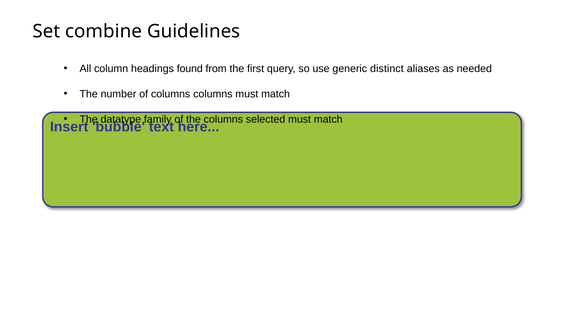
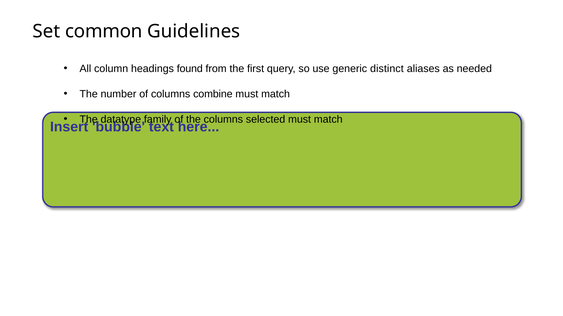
combine: combine -> common
columns columns: columns -> combine
